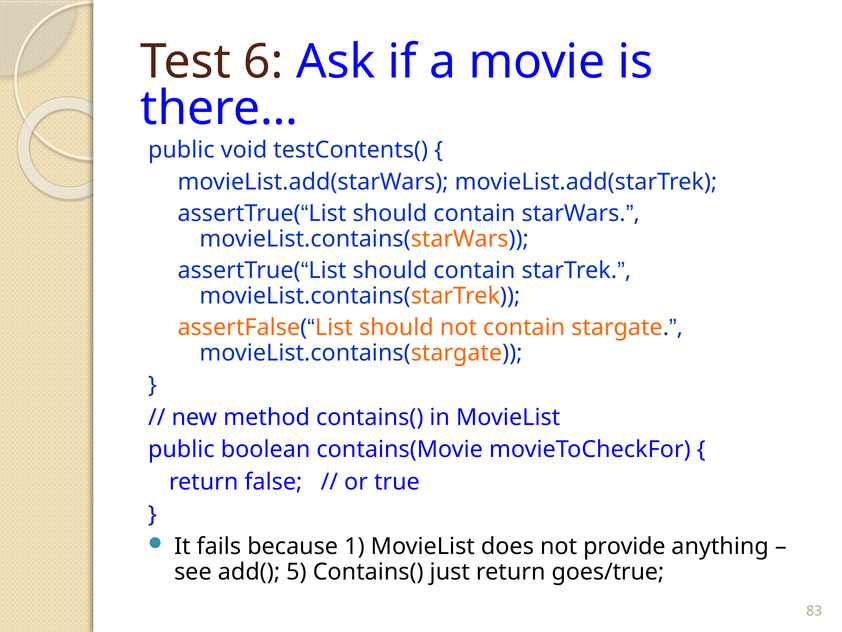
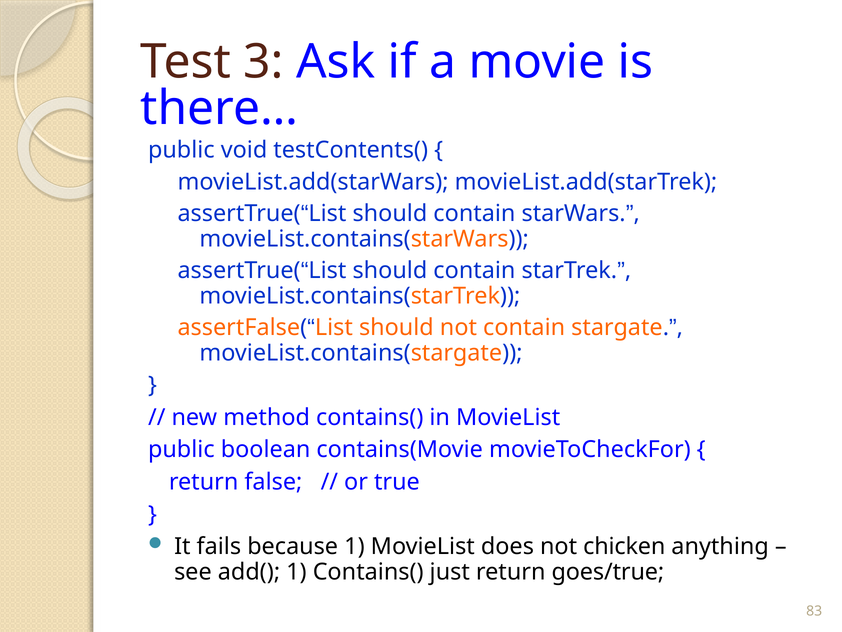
6: 6 -> 3
provide: provide -> chicken
add( 5: 5 -> 1
